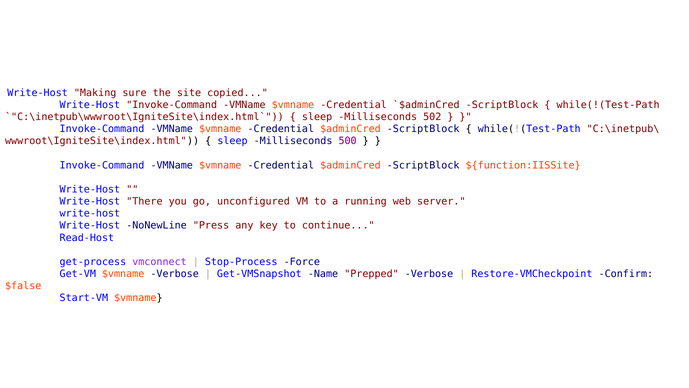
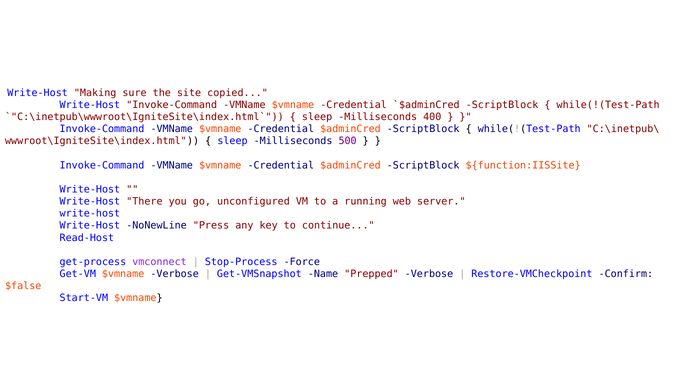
502: 502 -> 400
